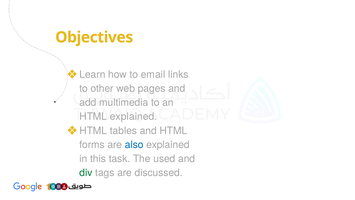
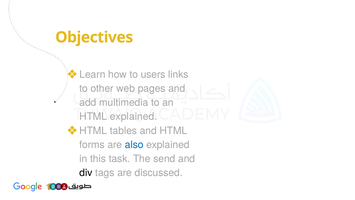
email: email -> users
used: used -> send
div colour: green -> black
